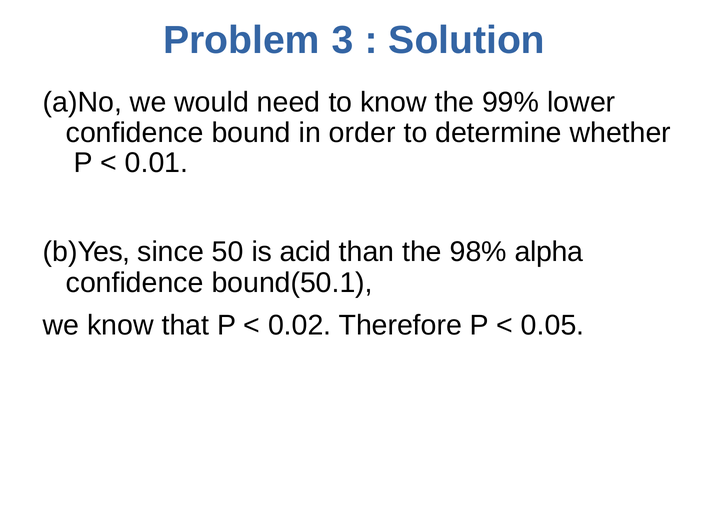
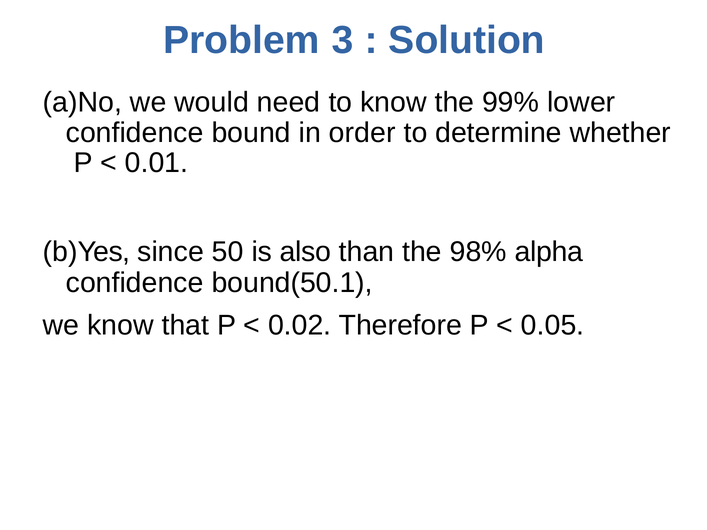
acid: acid -> also
